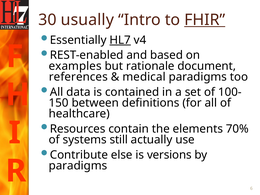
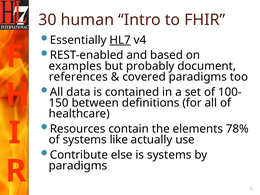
usually: usually -> human
FHIR underline: present -> none
rationale: rationale -> probably
medical: medical -> covered
70%: 70% -> 78%
still: still -> like
is versions: versions -> systems
